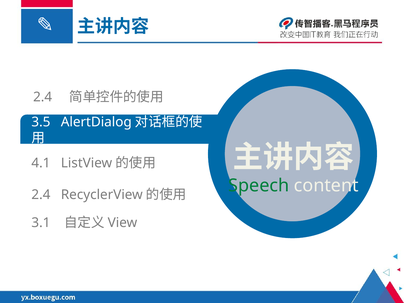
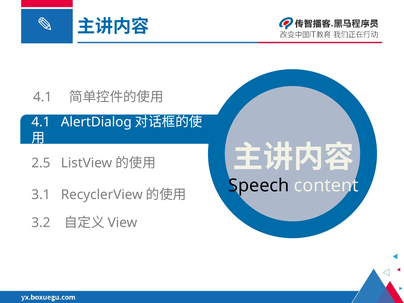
2.4 at (43, 97): 2.4 -> 4.1
3.5 at (41, 122): 3.5 -> 4.1
4.1: 4.1 -> 2.5
Speech colour: green -> black
2.4 at (41, 195): 2.4 -> 3.1
3.1: 3.1 -> 3.2
